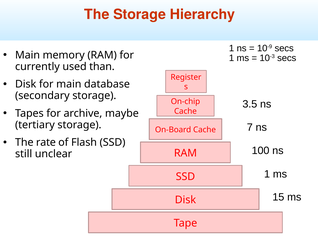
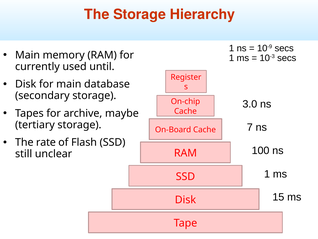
than: than -> until
3.5: 3.5 -> 3.0
